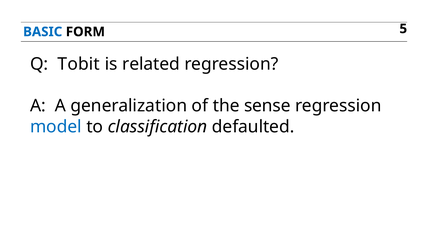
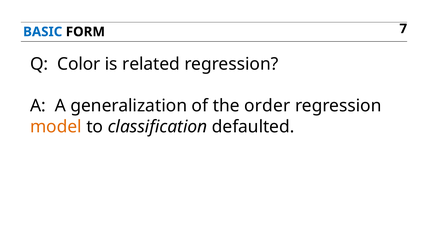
5: 5 -> 7
Tobit: Tobit -> Color
sense: sense -> order
model colour: blue -> orange
